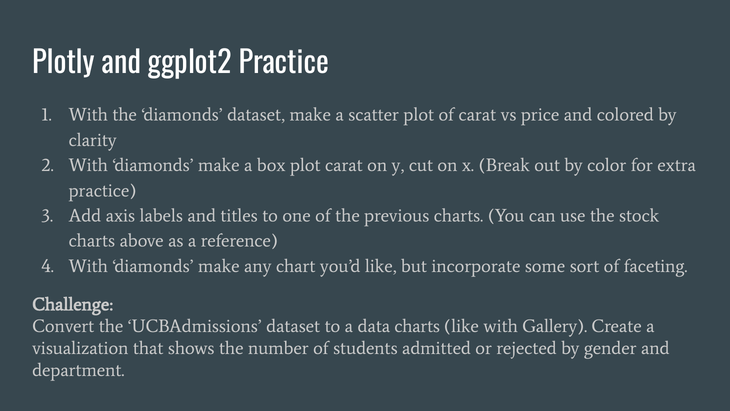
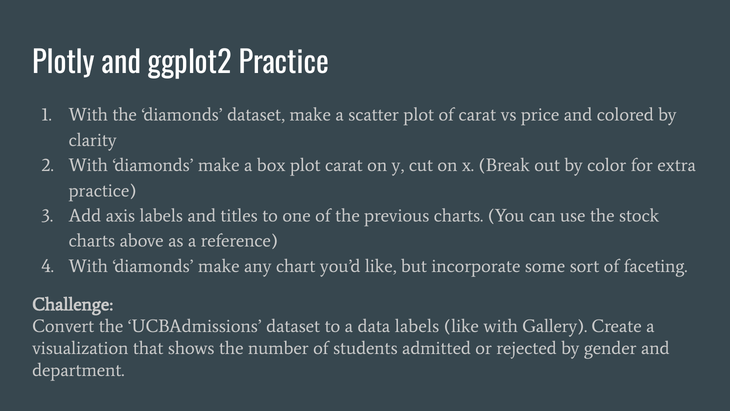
data charts: charts -> labels
